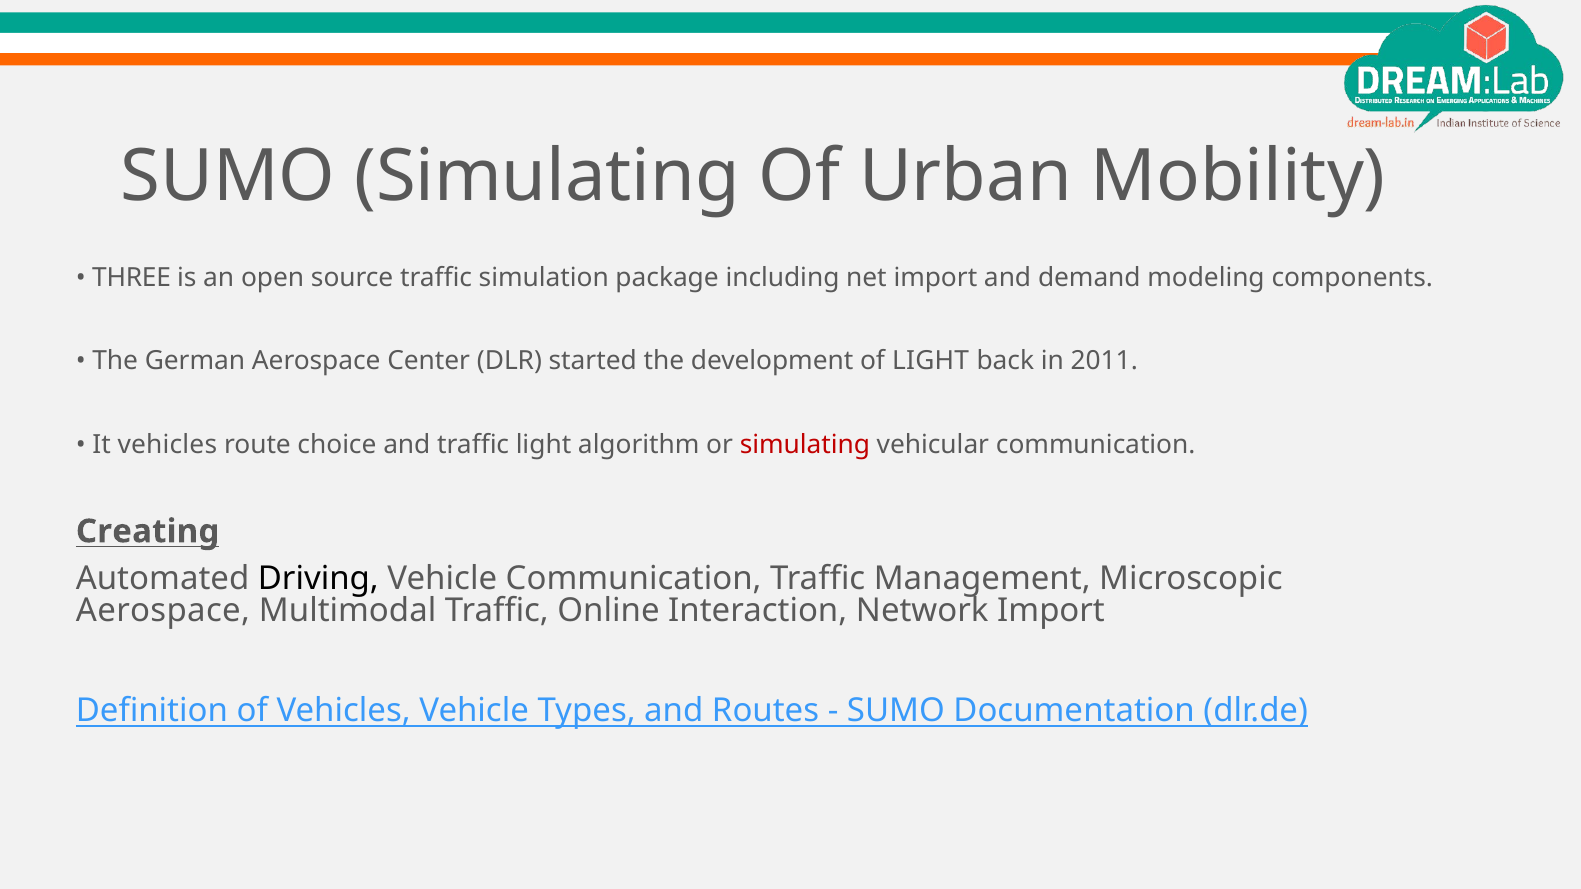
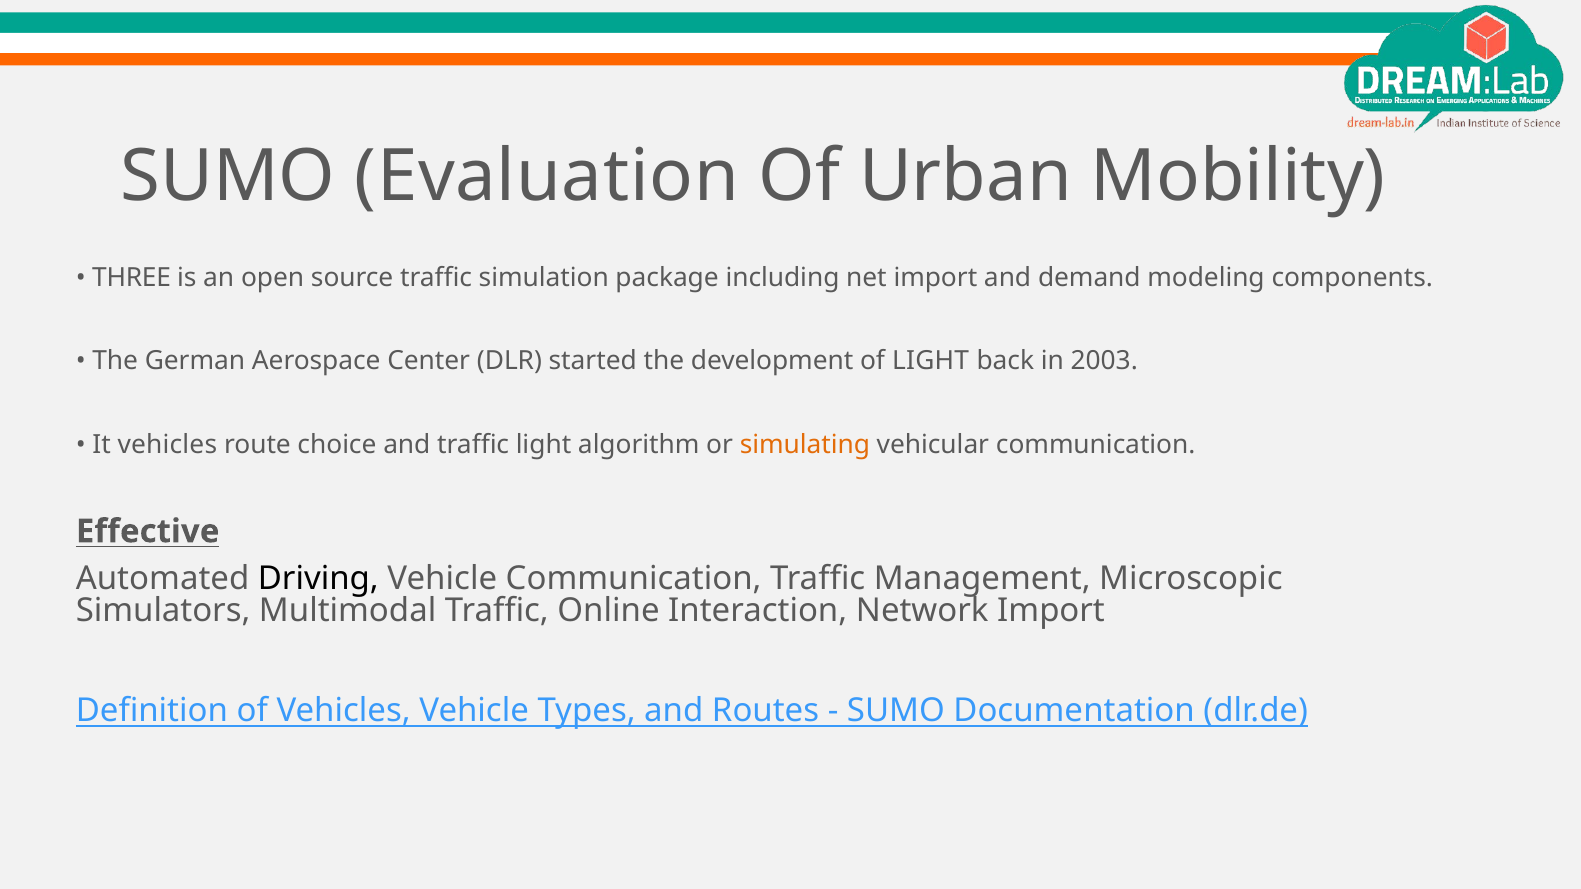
SUMO Simulating: Simulating -> Evaluation
2011: 2011 -> 2003
simulating at (805, 445) colour: red -> orange
Creating: Creating -> Effective
Aerospace at (163, 610): Aerospace -> Simulators
